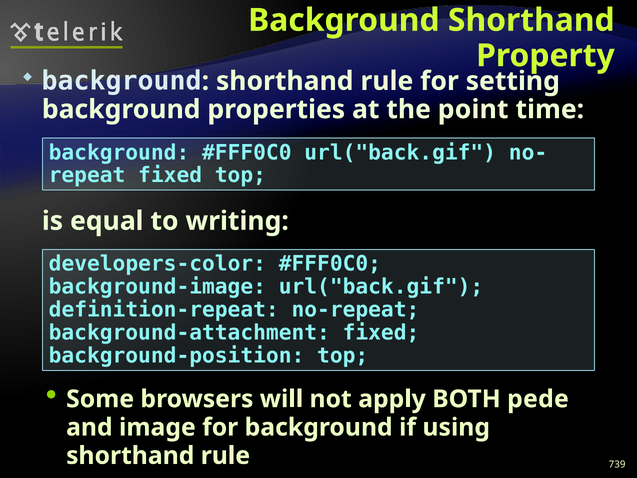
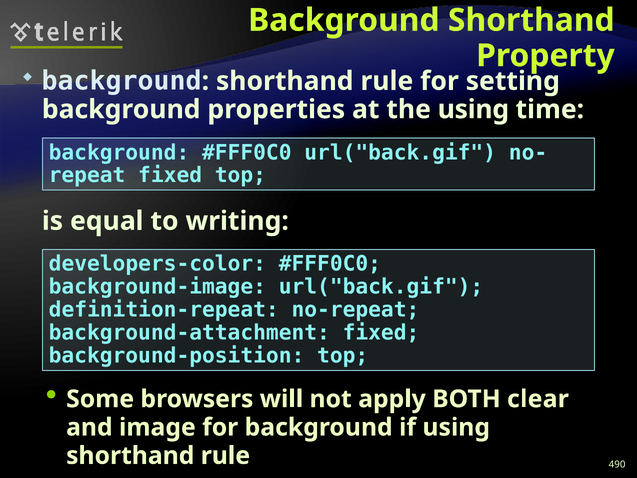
the point: point -> using
pede: pede -> clear
739: 739 -> 490
